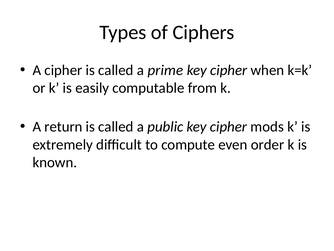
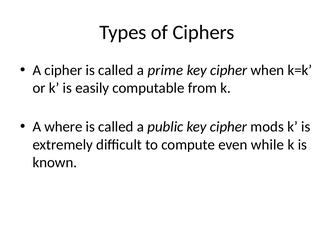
return: return -> where
order: order -> while
